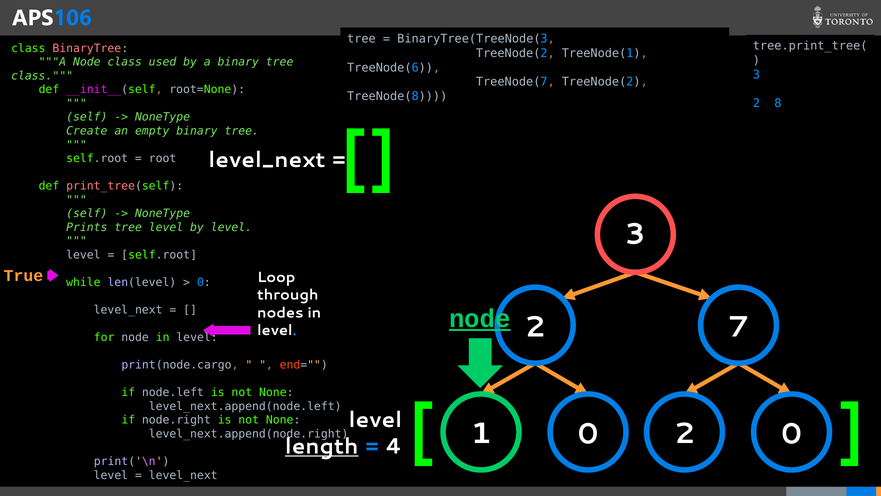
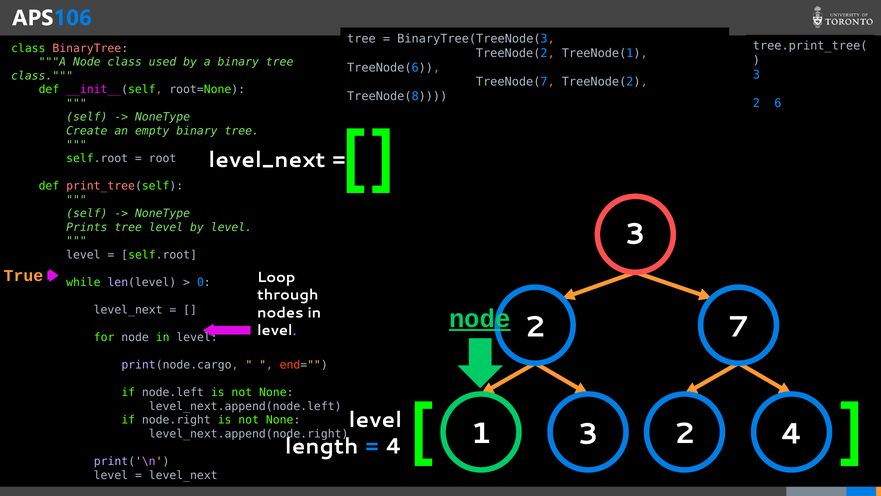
8 at (778, 103): 8 -> 6
1 0: 0 -> 3
2 0: 0 -> 4
length underline: present -> none
